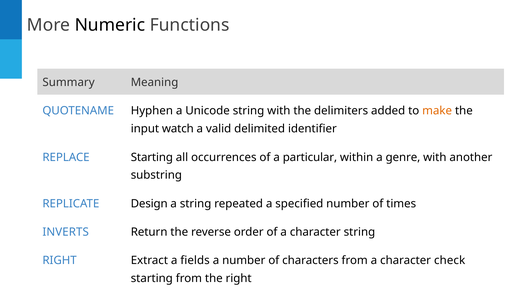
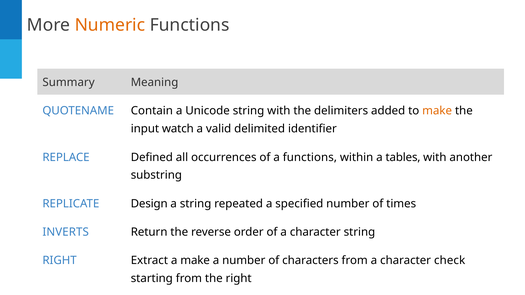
Numeric colour: black -> orange
Hyphen: Hyphen -> Contain
REPLACE Starting: Starting -> Defined
a particular: particular -> functions
genre: genre -> tables
a fields: fields -> make
